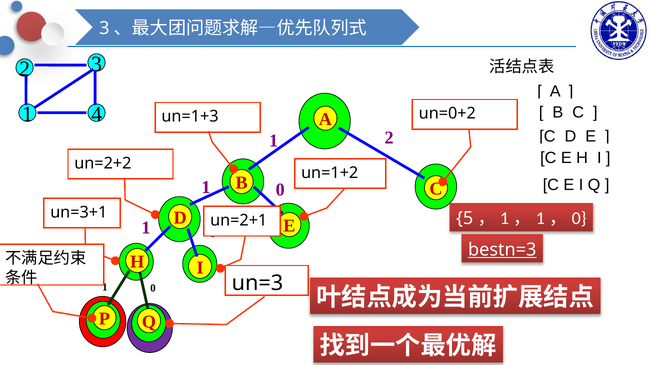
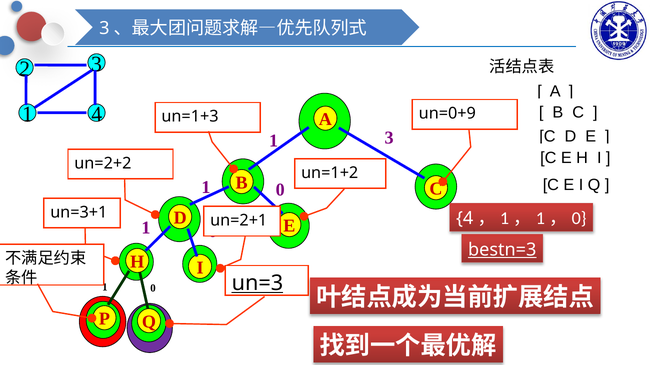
un=0+2: un=0+2 -> un=0+9
2 at (389, 138): 2 -> 3
5 at (465, 219): 5 -> 4
un=3 underline: none -> present
